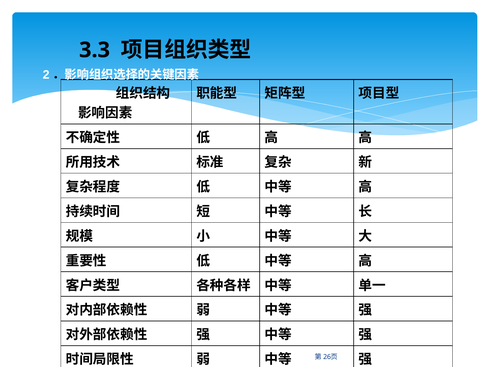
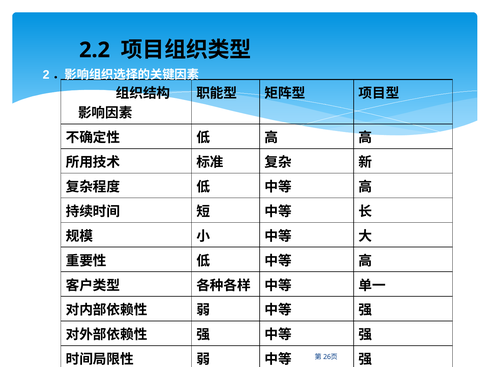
3.3: 3.3 -> 2.2
